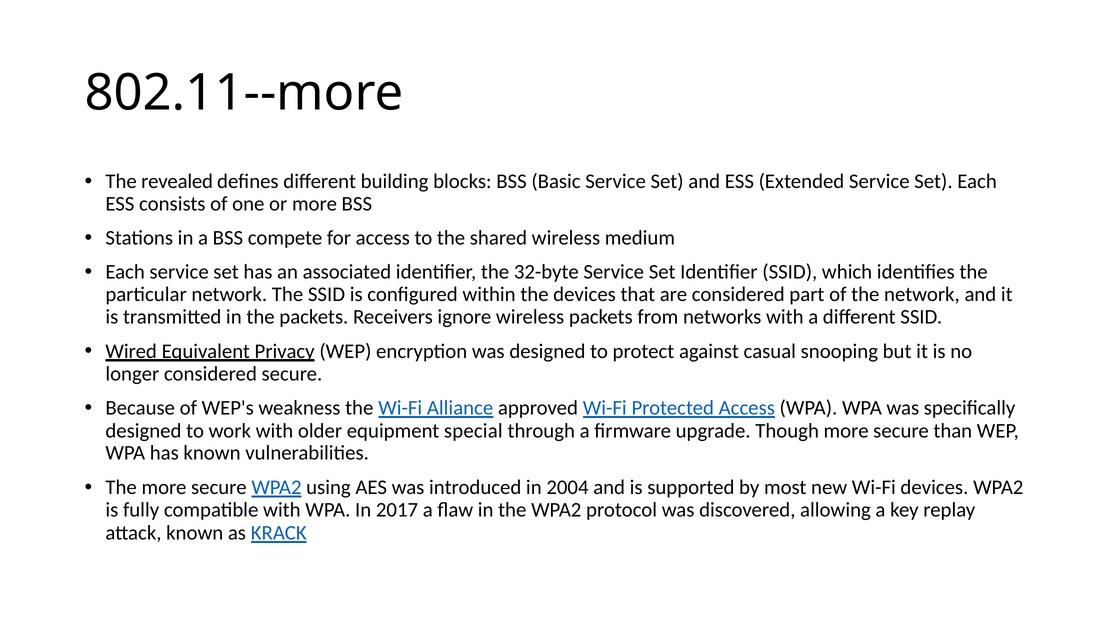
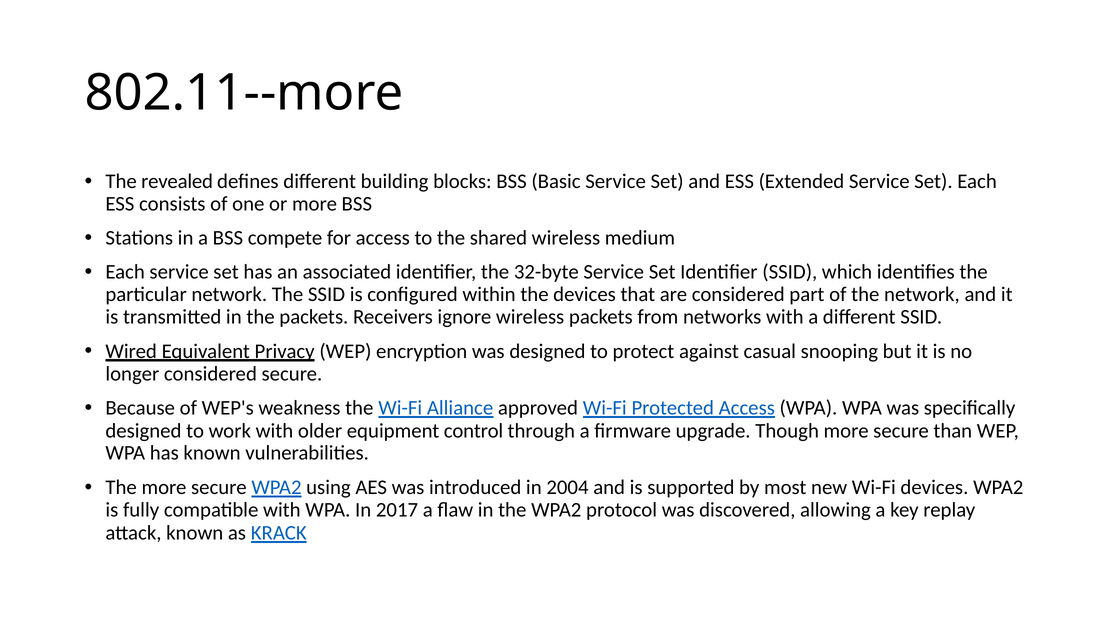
special: special -> control
